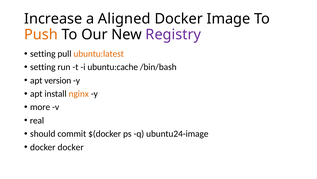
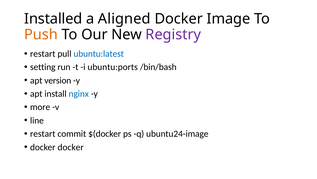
Increase: Increase -> Installed
setting at (43, 54): setting -> restart
ubuntu:latest colour: orange -> blue
ubuntu:cache: ubuntu:cache -> ubuntu:ports
nginx colour: orange -> blue
real: real -> line
should at (43, 133): should -> restart
